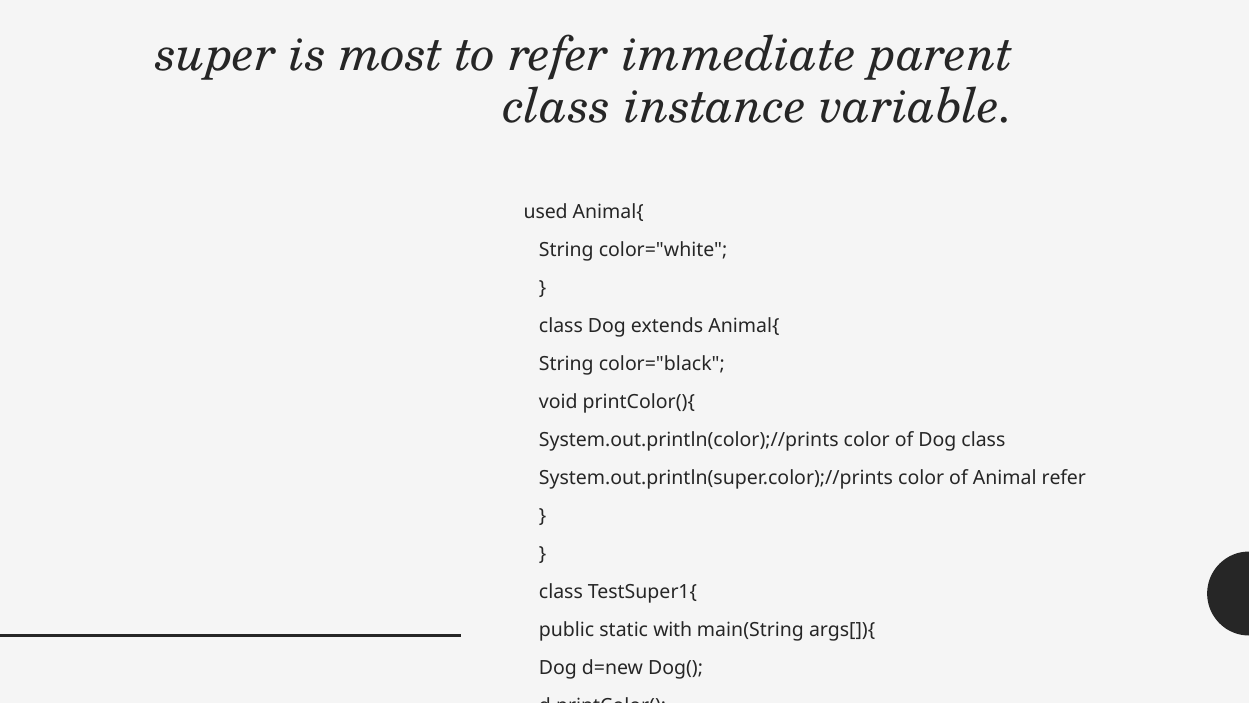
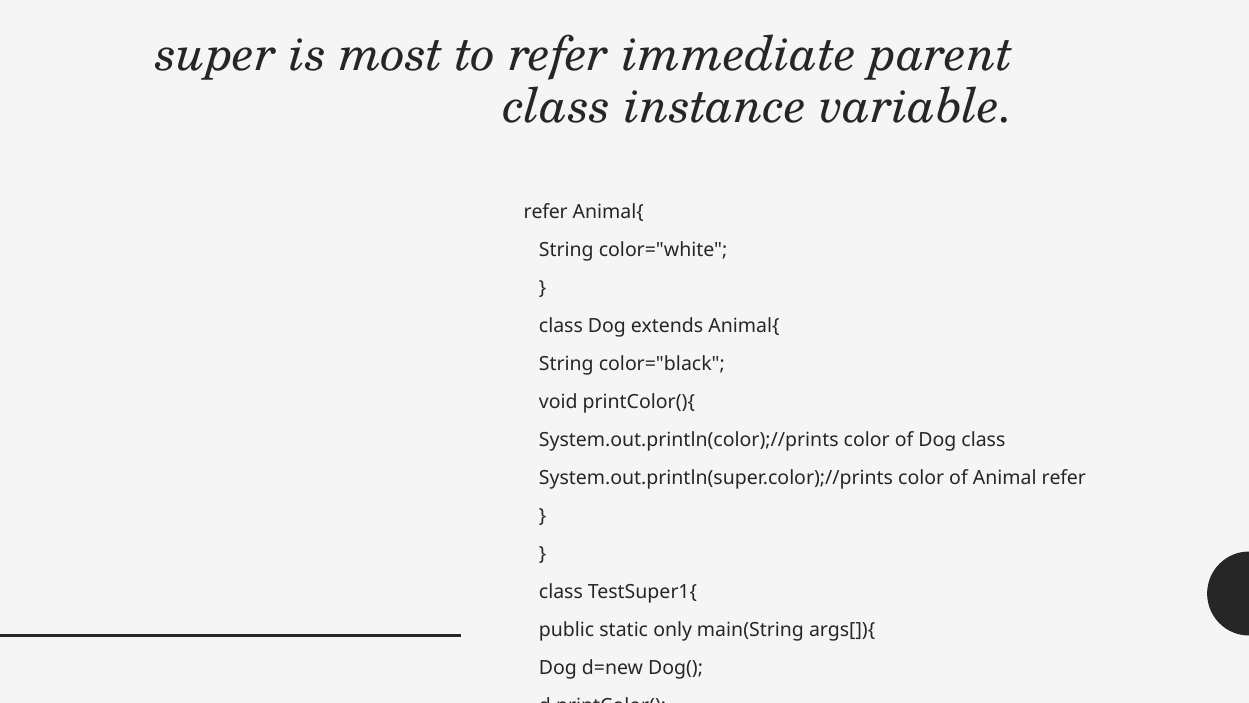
used at (546, 212): used -> refer
with: with -> only
